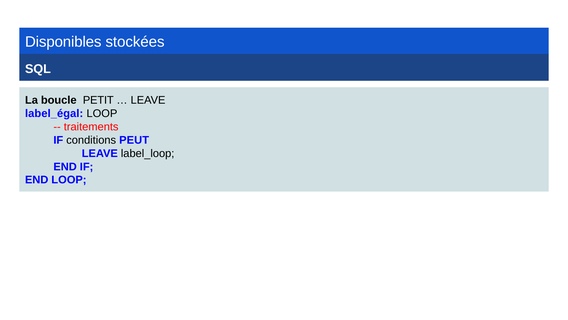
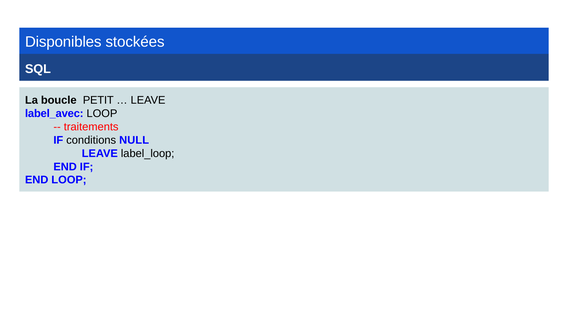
label_égal: label_égal -> label_avec
PEUT: PEUT -> NULL
